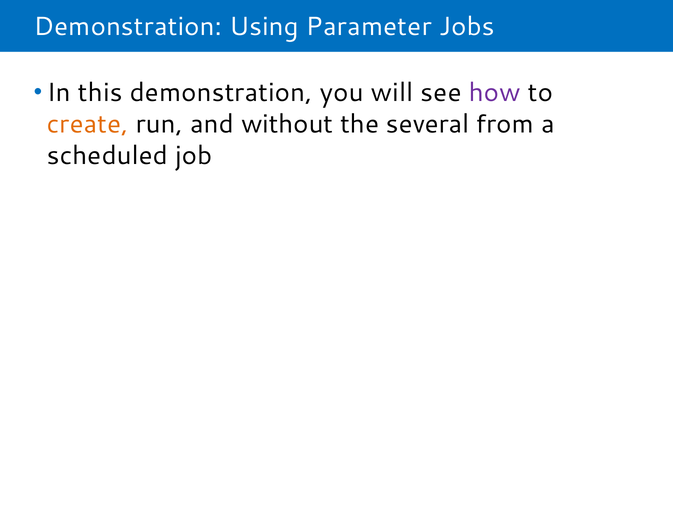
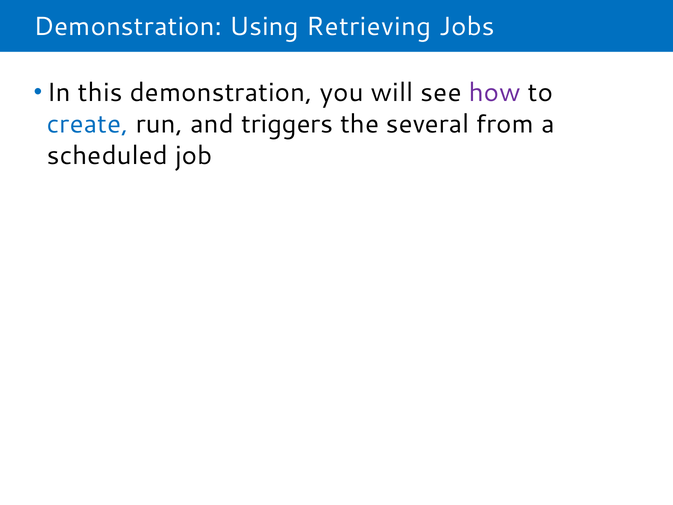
Parameter: Parameter -> Retrieving
create colour: orange -> blue
without: without -> triggers
